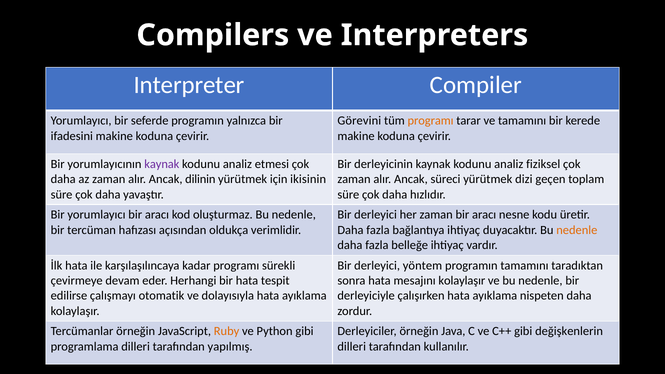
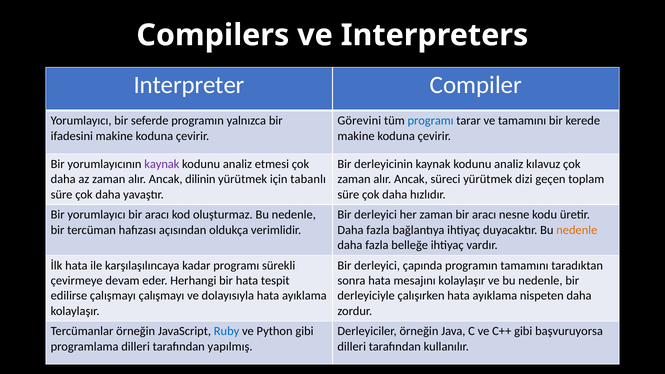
programı at (431, 121) colour: orange -> blue
fiziksel: fiziksel -> kılavuz
ikisinin: ikisinin -> tabanlı
yöntem: yöntem -> çapında
çalışmayı otomatik: otomatik -> çalışmayı
Ruby colour: orange -> blue
değişkenlerin: değişkenlerin -> başvuruyorsa
